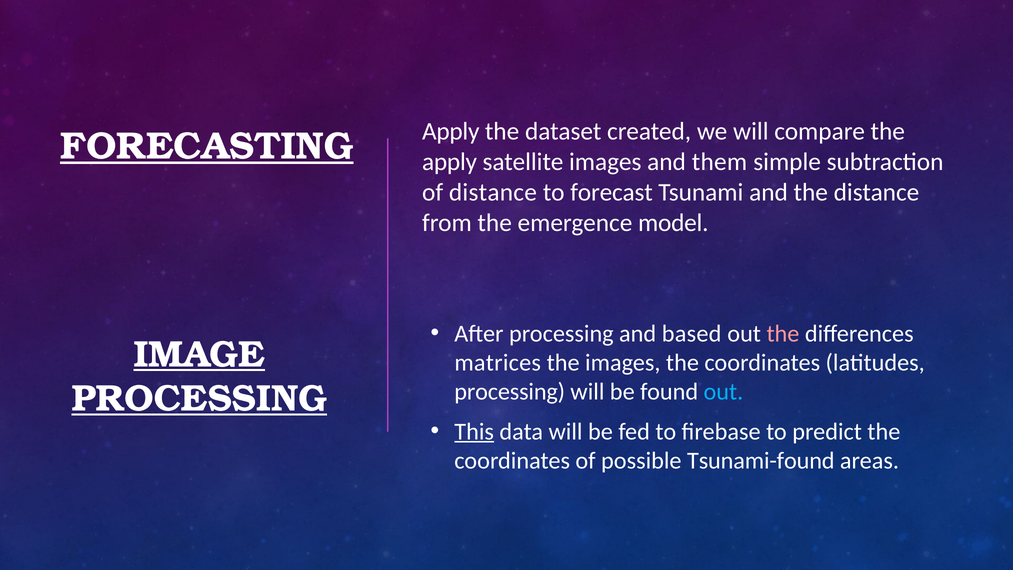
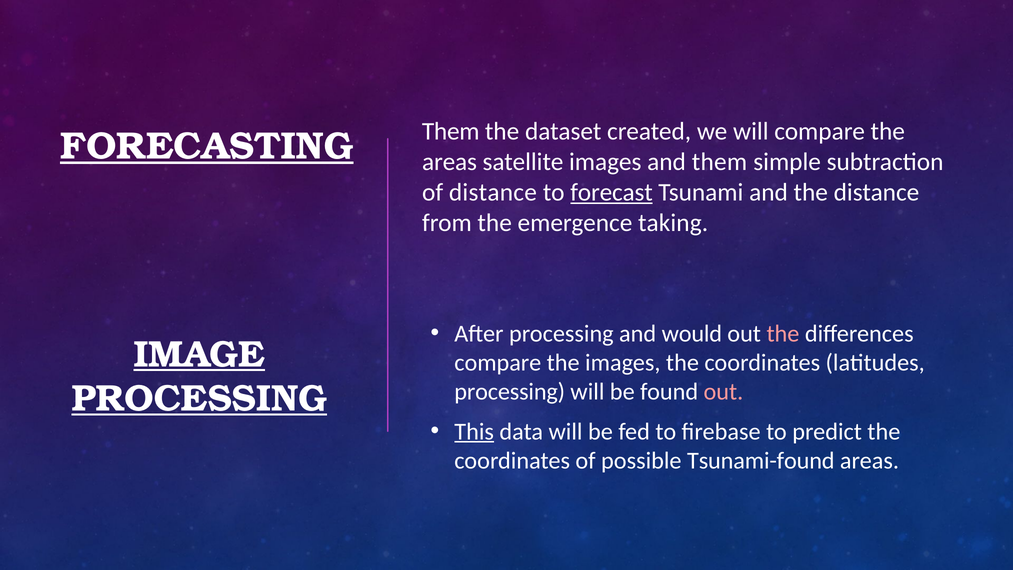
FORECASTING Apply: Apply -> Them
apply at (450, 162): apply -> areas
forecast underline: none -> present
model: model -> taking
based: based -> would
matrices at (498, 363): matrices -> compare
out at (723, 392) colour: light blue -> pink
